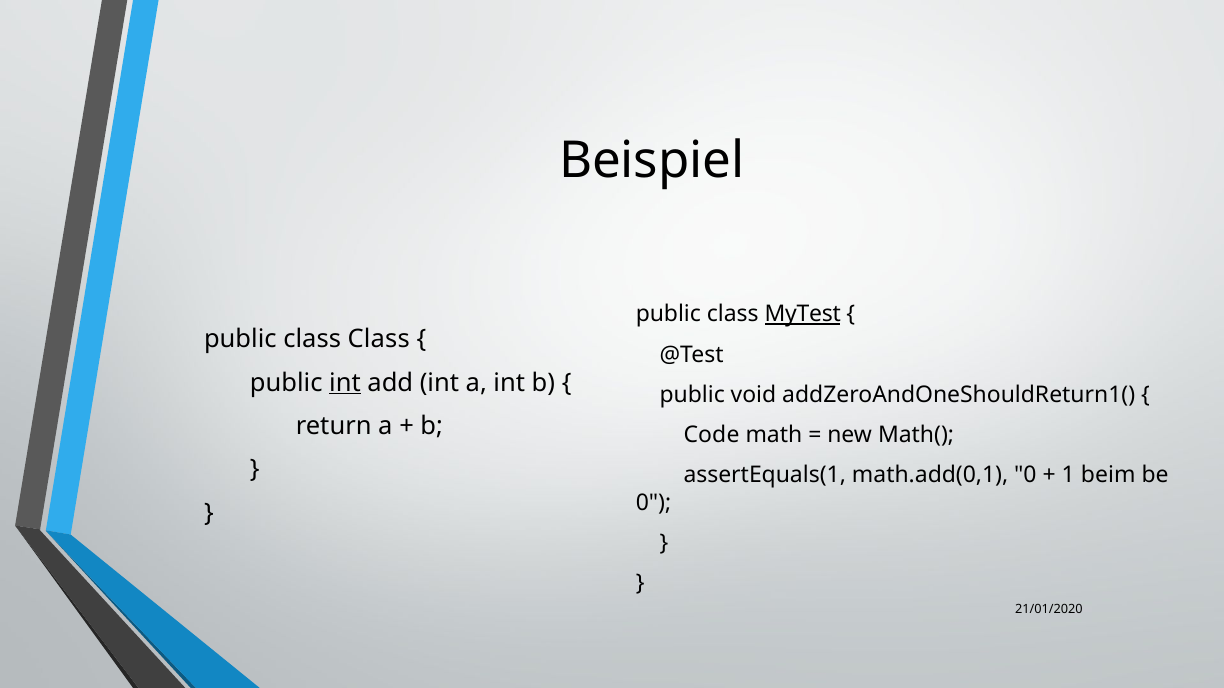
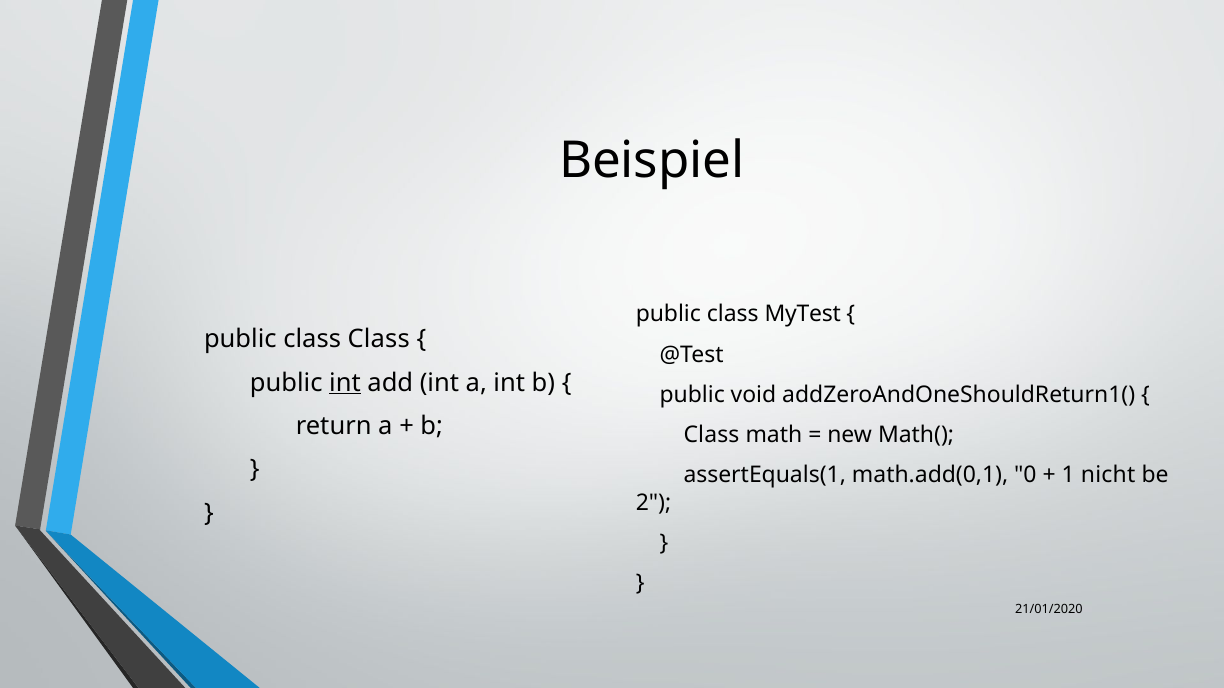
MyTest underline: present -> none
Code at (711, 435): Code -> Class
beim: beim -> nicht
0 at (654, 503): 0 -> 2
